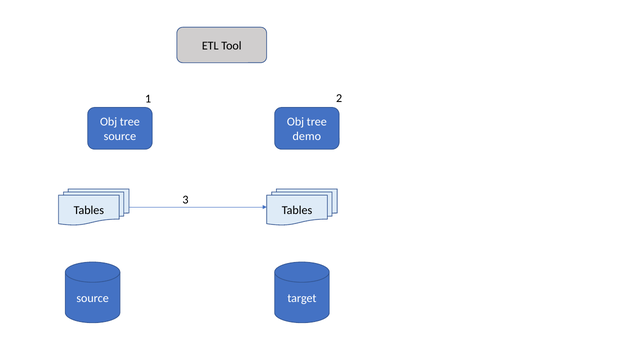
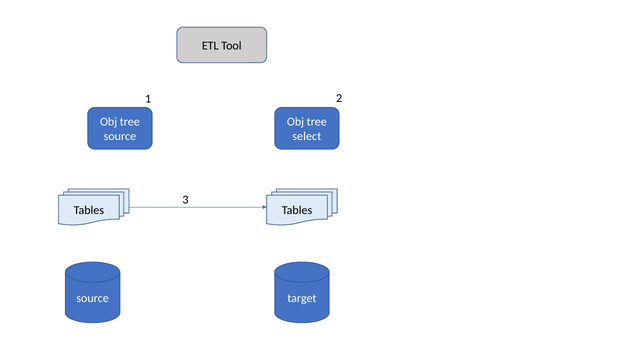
demo: demo -> select
